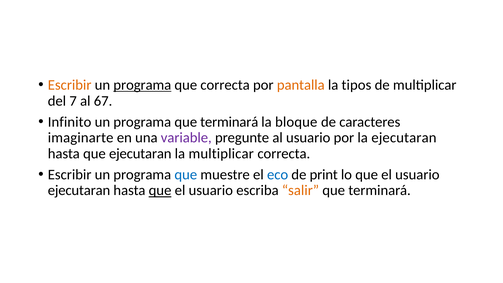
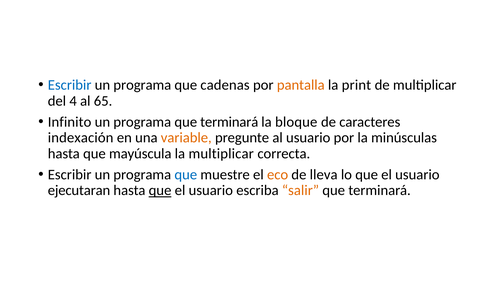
Escribir at (70, 85) colour: orange -> blue
programa at (142, 85) underline: present -> none
que correcta: correcta -> cadenas
tipos: tipos -> print
7: 7 -> 4
67: 67 -> 65
imaginarte: imaginarte -> indexación
variable colour: purple -> orange
la ejecutaran: ejecutaran -> minúsculas
que ejecutaran: ejecutaran -> mayúscula
eco colour: blue -> orange
print: print -> lleva
